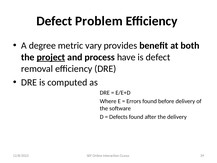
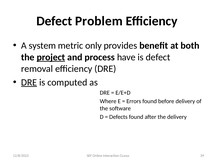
degree: degree -> system
vary: vary -> only
DRE at (29, 82) underline: none -> present
